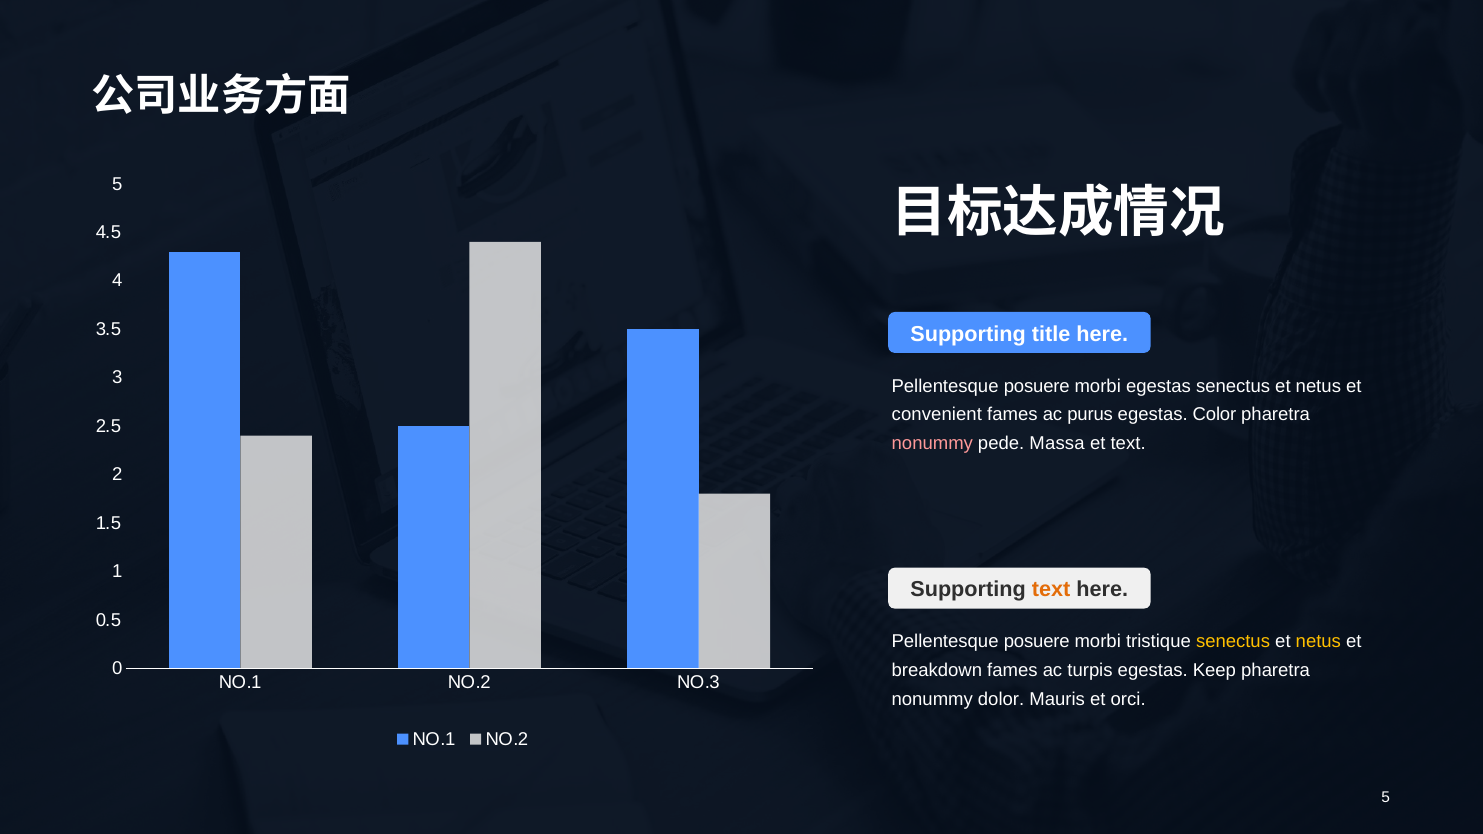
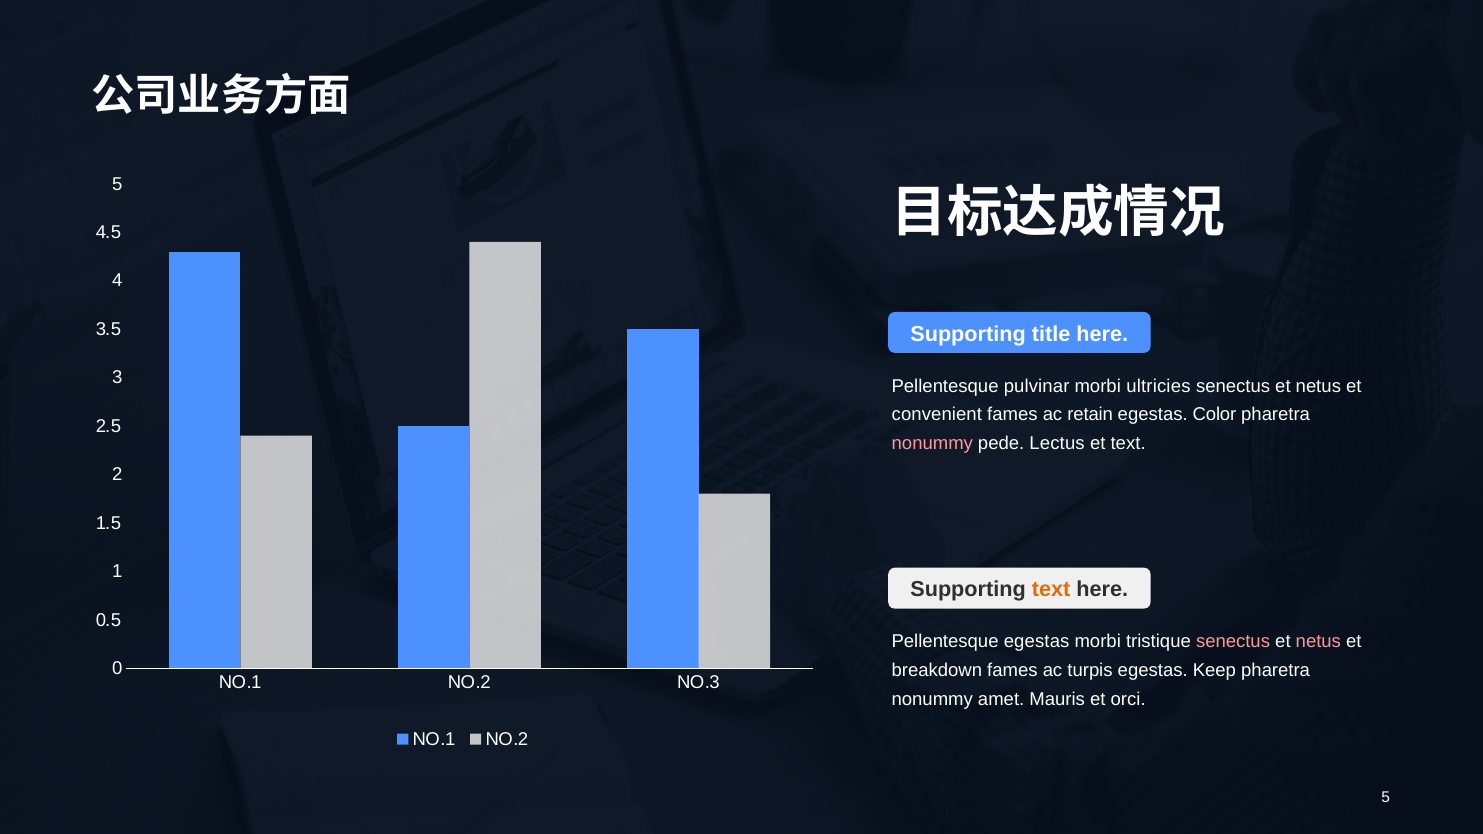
posuere at (1037, 386): posuere -> pulvinar
morbi egestas: egestas -> ultricies
purus: purus -> retain
Massa: Massa -> Lectus
posuere at (1037, 642): posuere -> egestas
senectus at (1233, 642) colour: yellow -> pink
netus at (1318, 642) colour: yellow -> pink
dolor: dolor -> amet
